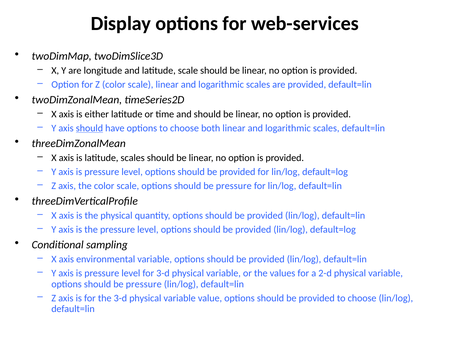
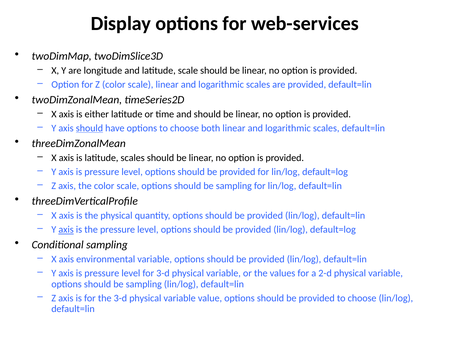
pressure at (234, 186): pressure -> sampling
axis at (66, 229) underline: none -> present
pressure at (144, 284): pressure -> sampling
